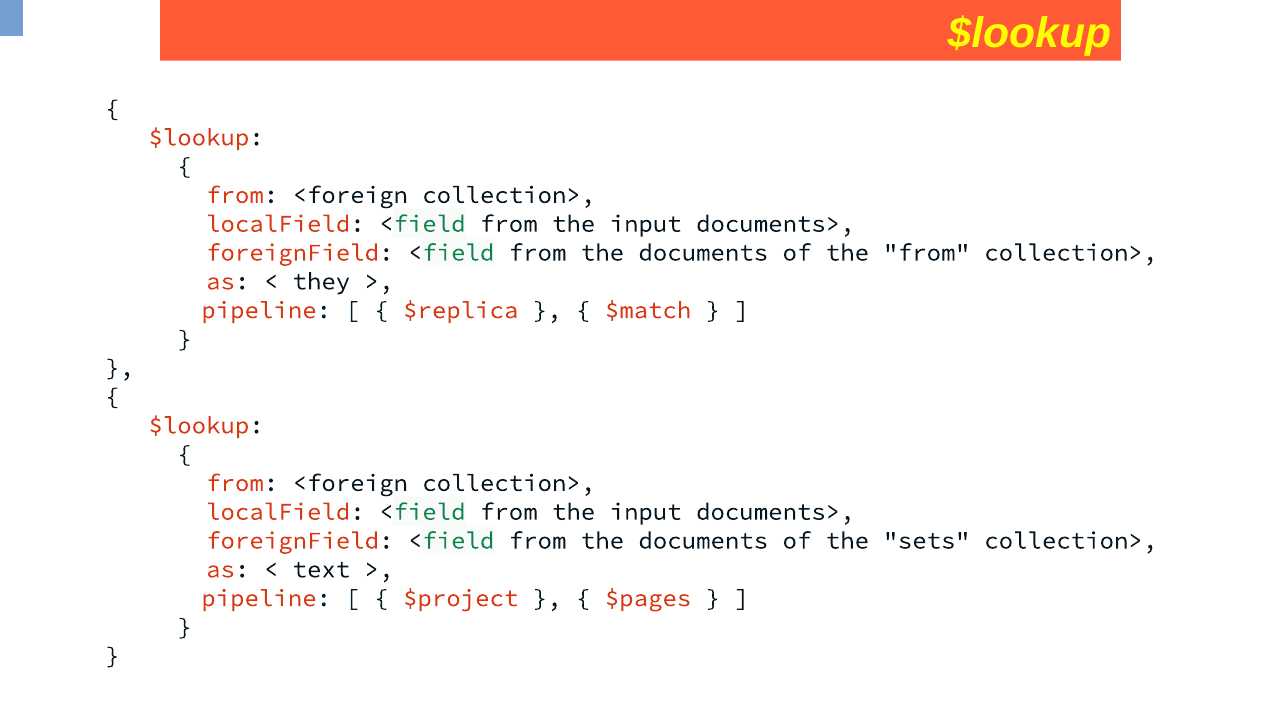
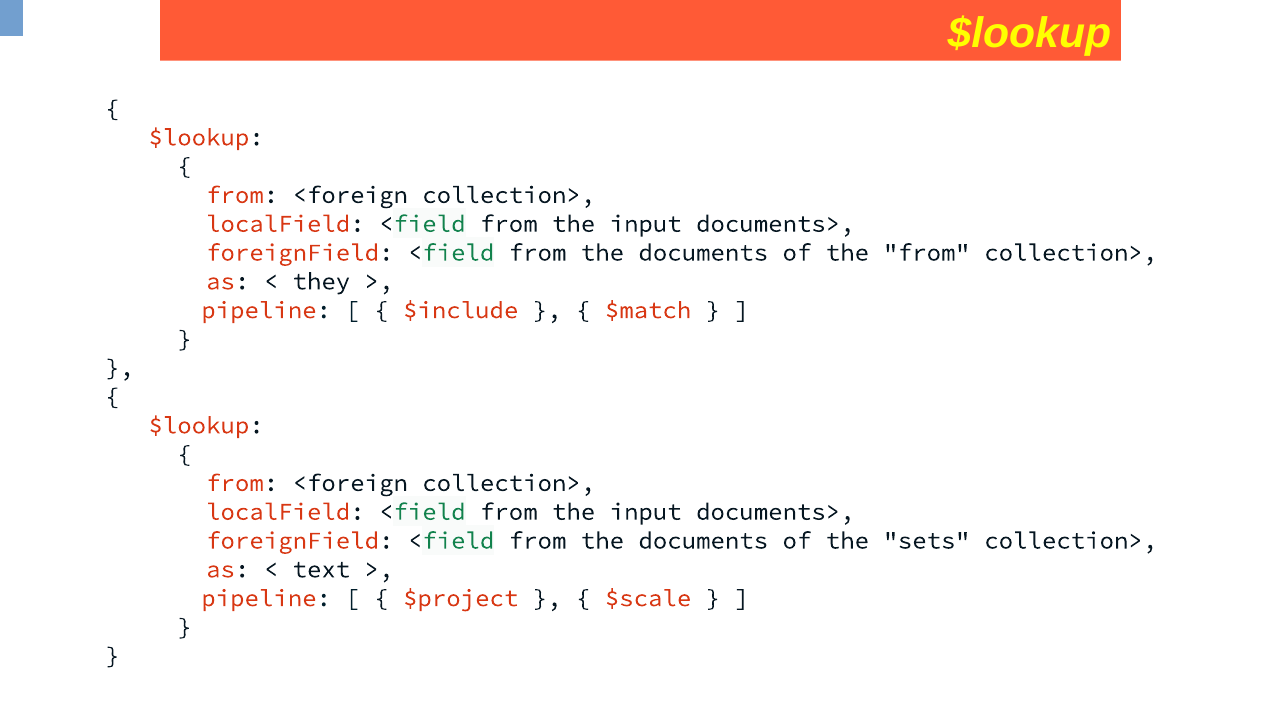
$replica: $replica -> $include
$pages: $pages -> $scale
